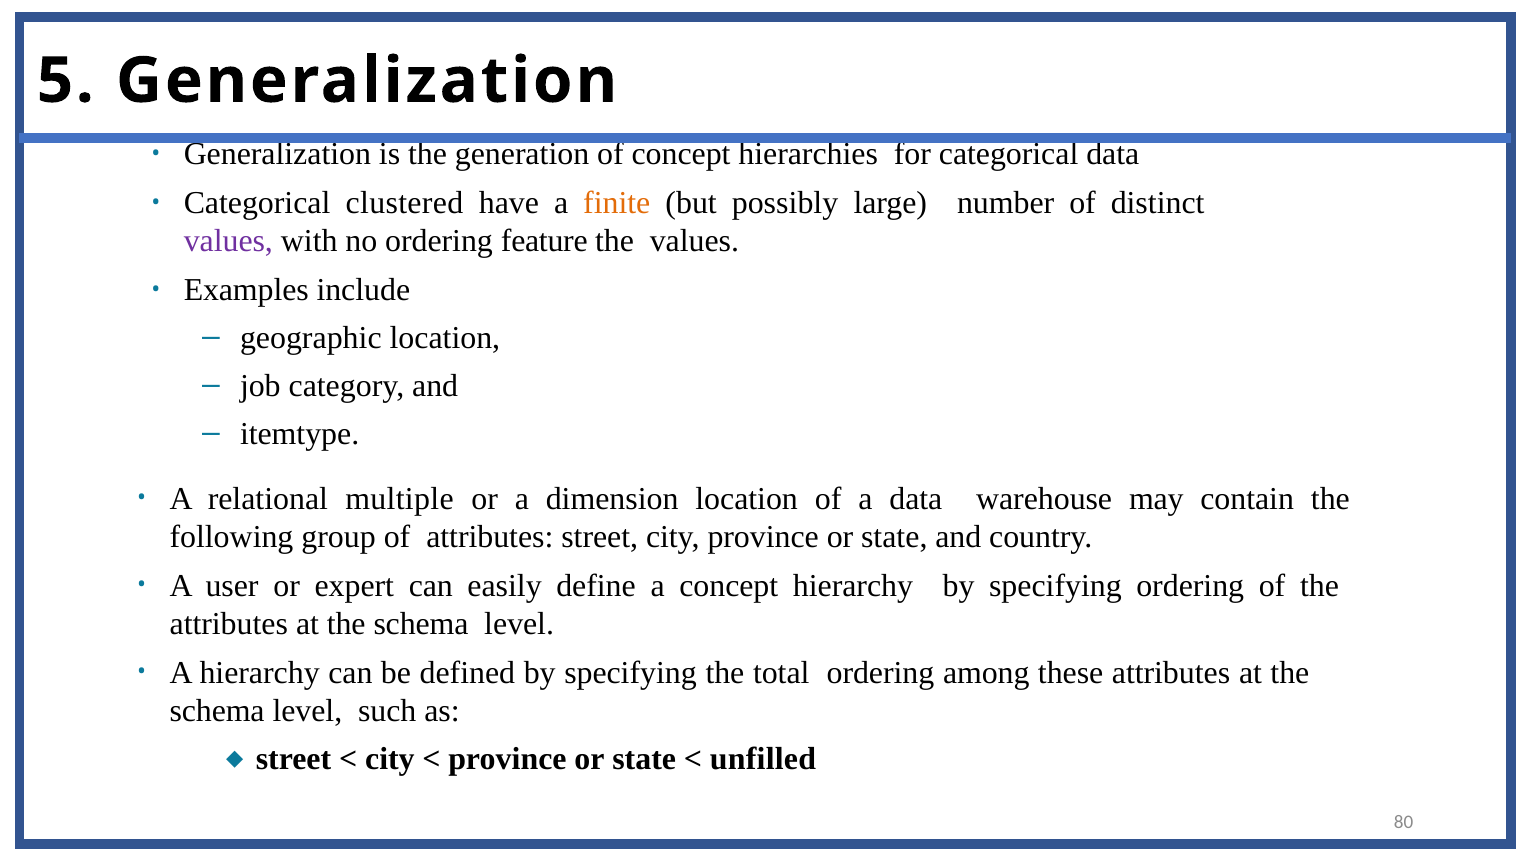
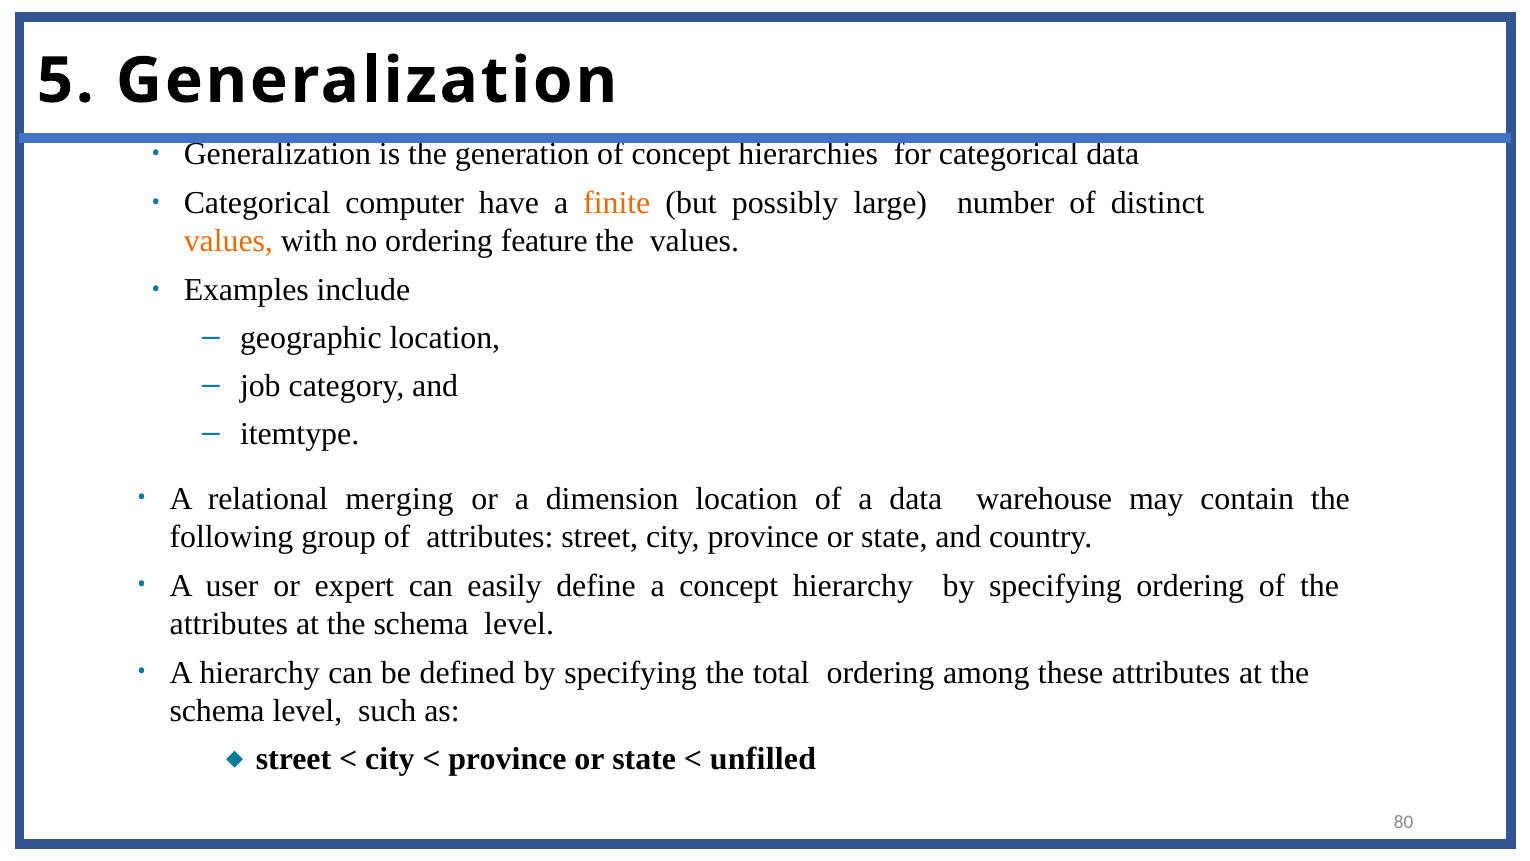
clustered: clustered -> computer
values at (228, 241) colour: purple -> orange
multiple: multiple -> merging
